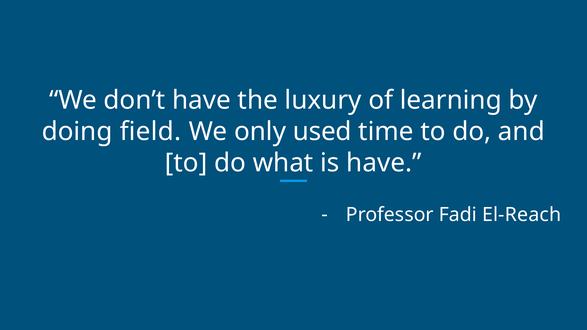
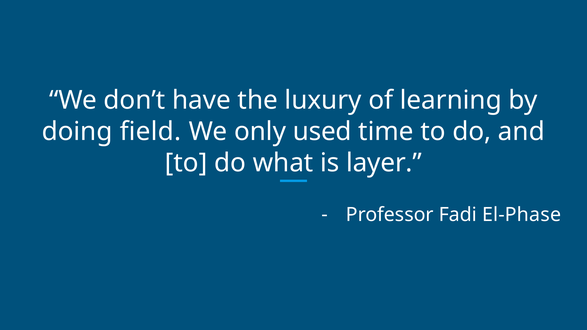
is have: have -> layer
El-Reach: El-Reach -> El-Phase
